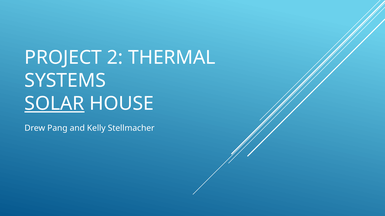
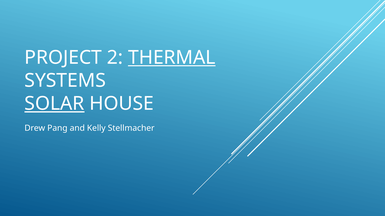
THERMAL underline: none -> present
